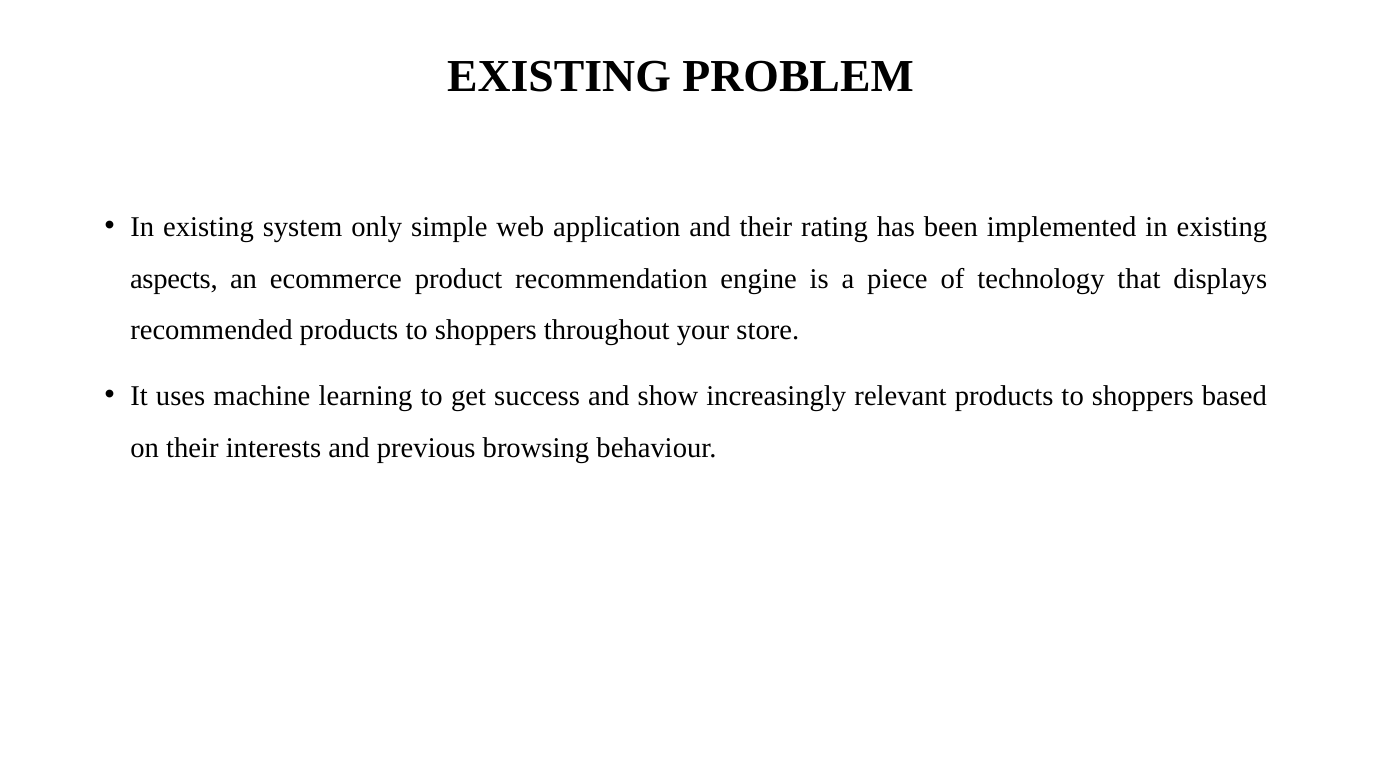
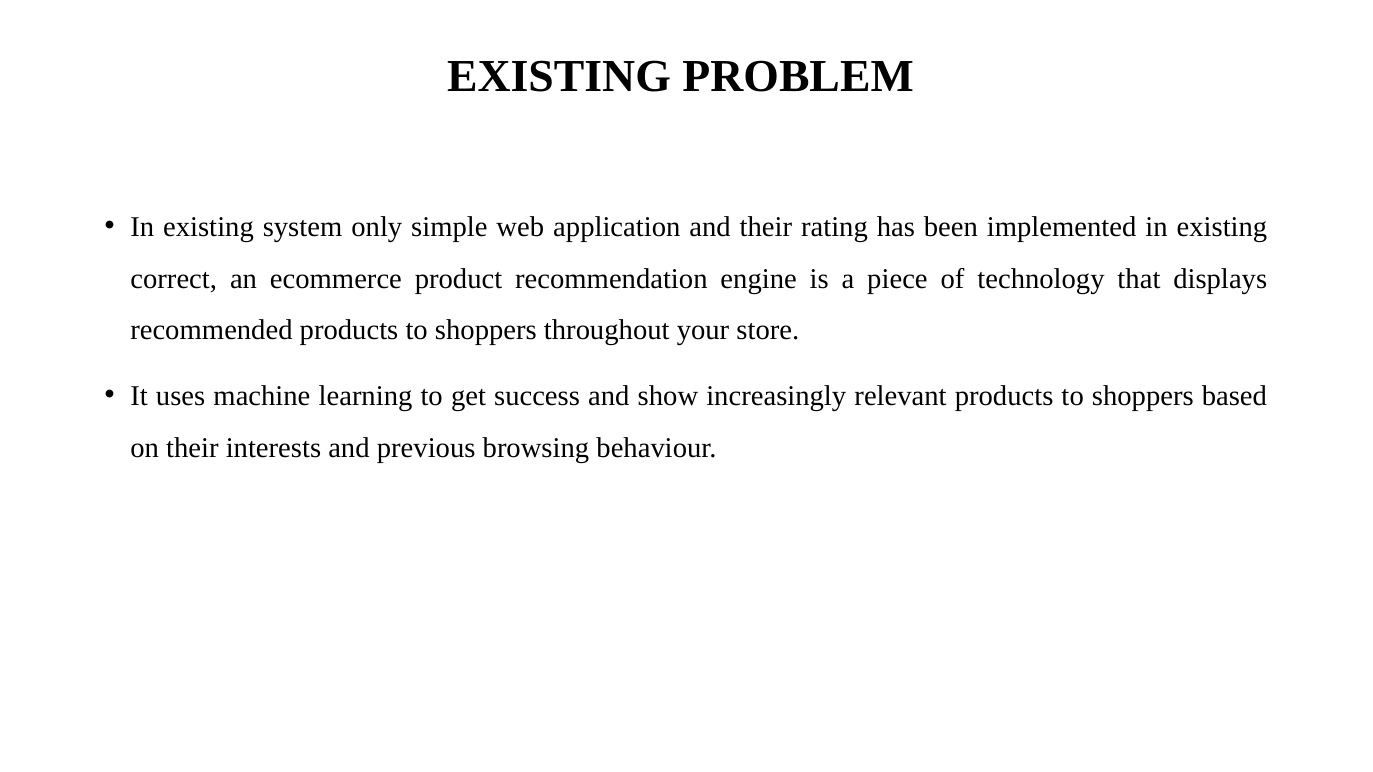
aspects: aspects -> correct
